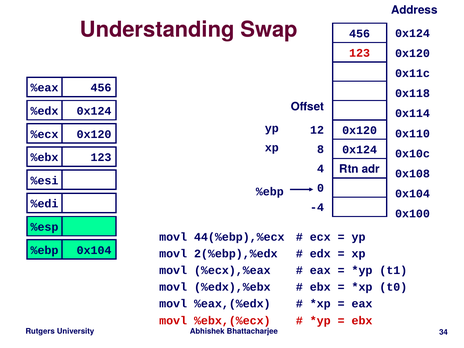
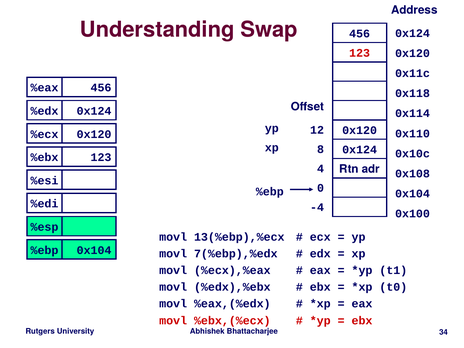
44(%ebp),%ecx: 44(%ebp),%ecx -> 13(%ebp),%ecx
2(%ebp),%edx: 2(%ebp),%edx -> 7(%ebp),%edx
